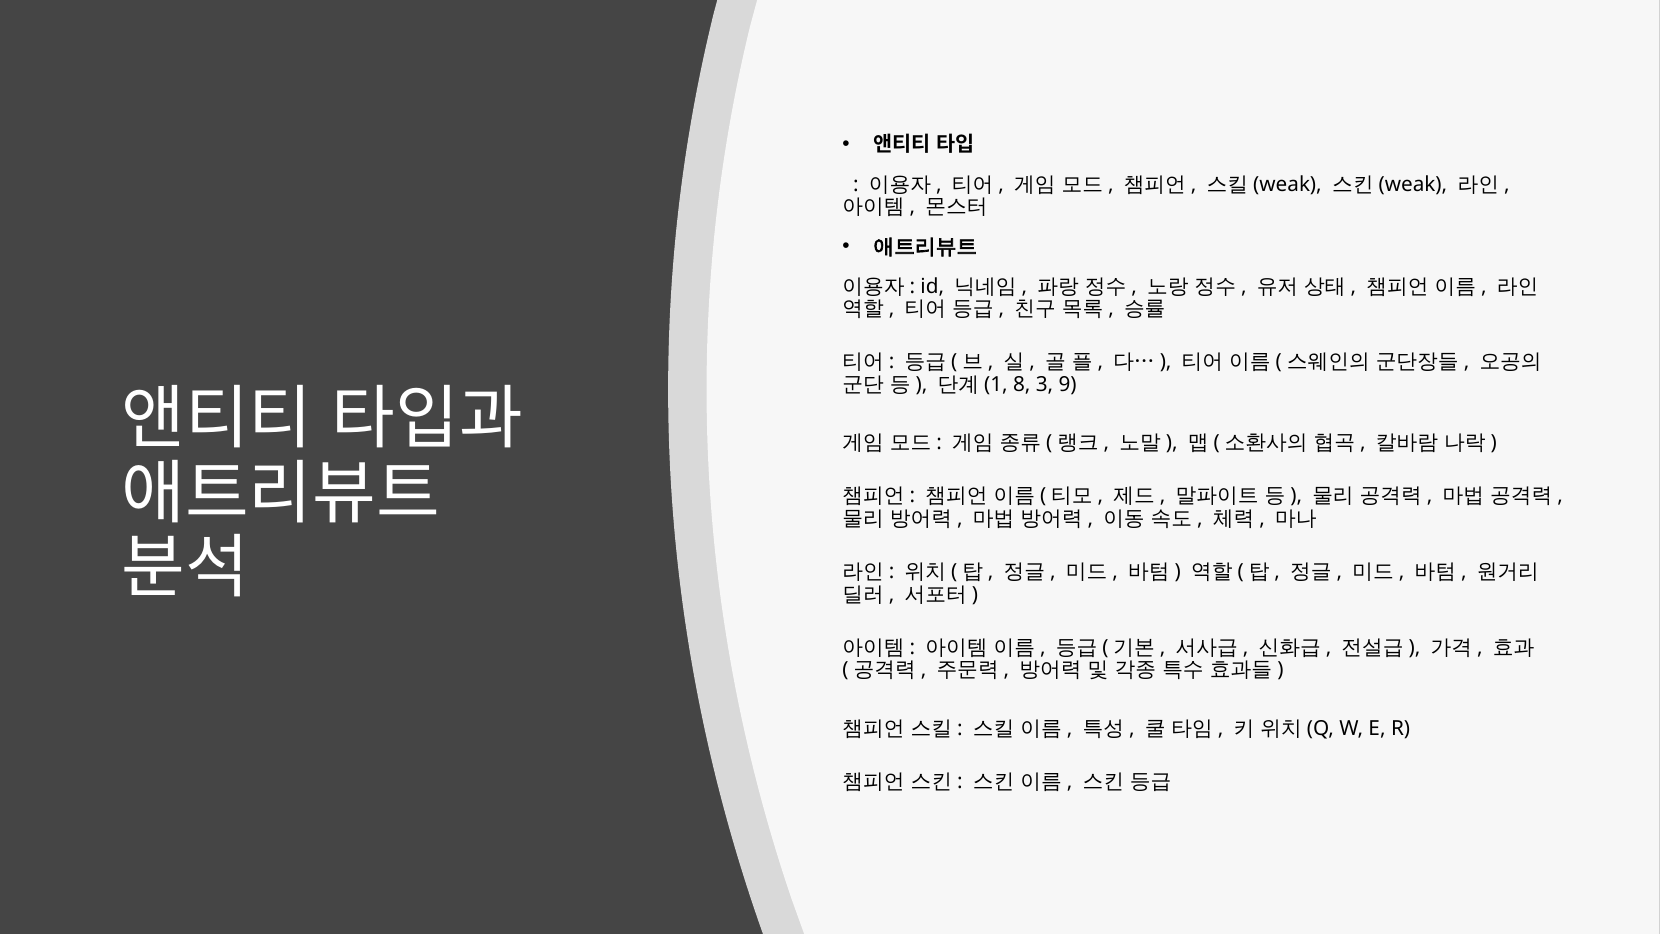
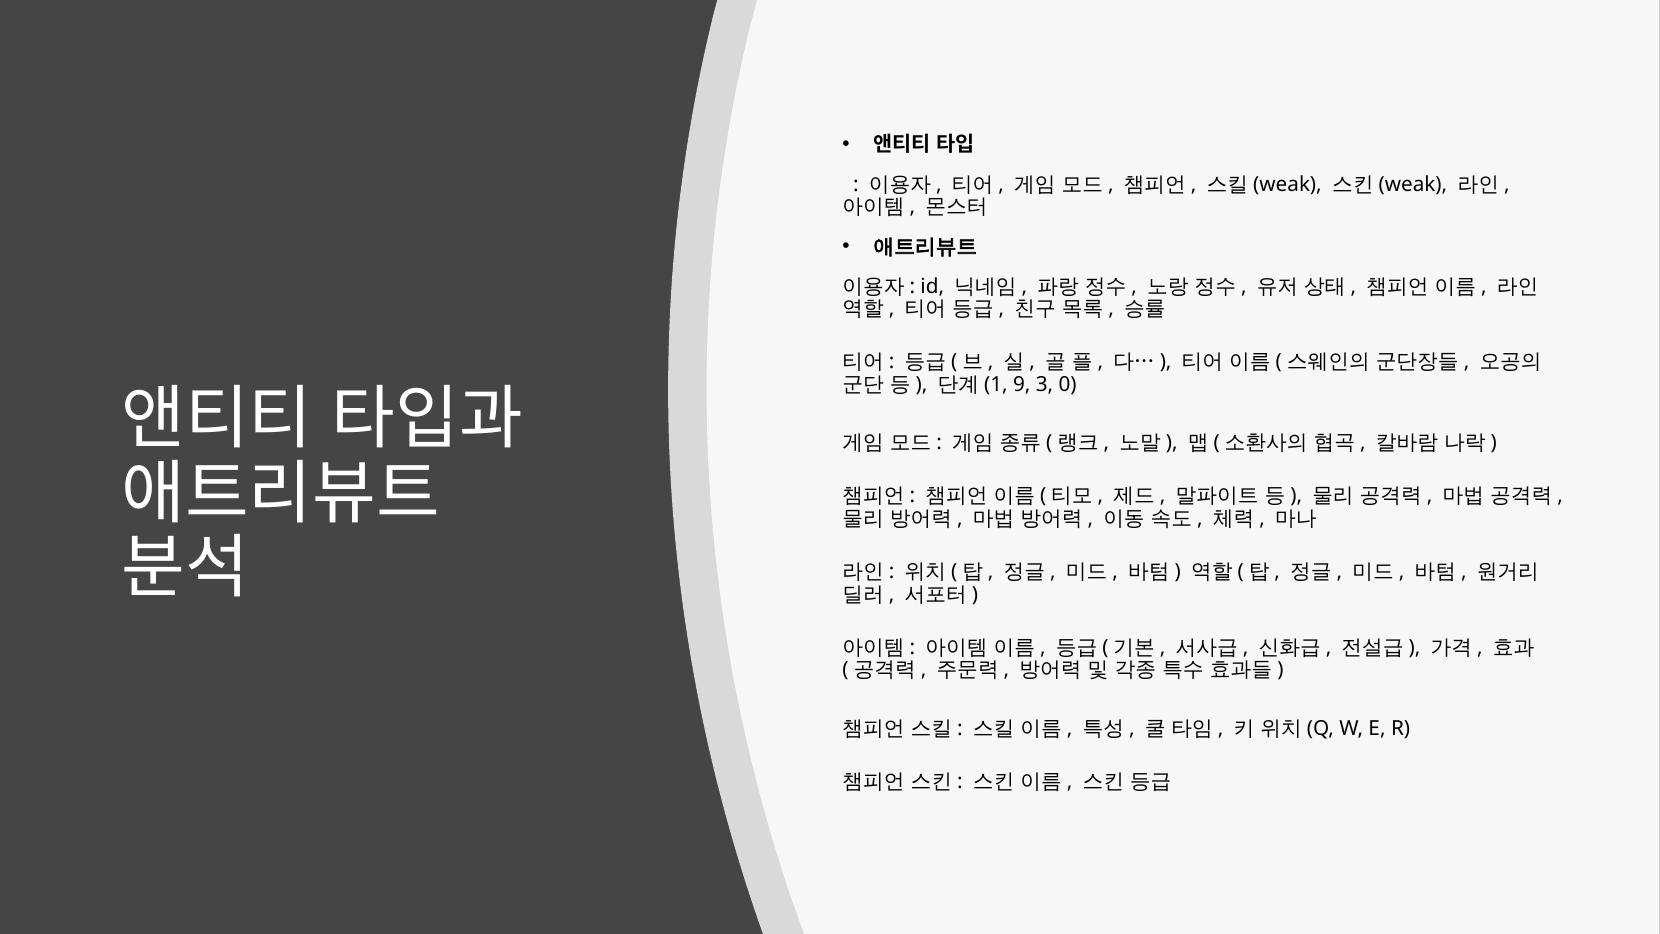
8: 8 -> 9
9: 9 -> 0
